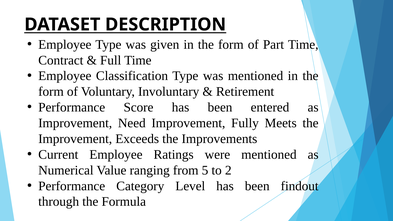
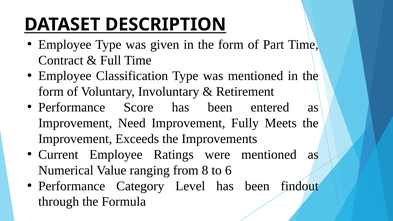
5: 5 -> 8
2: 2 -> 6
